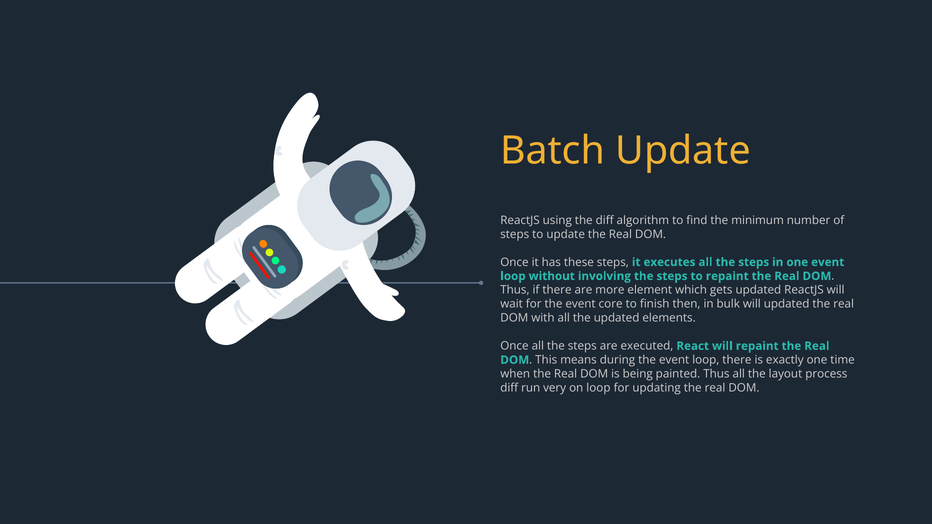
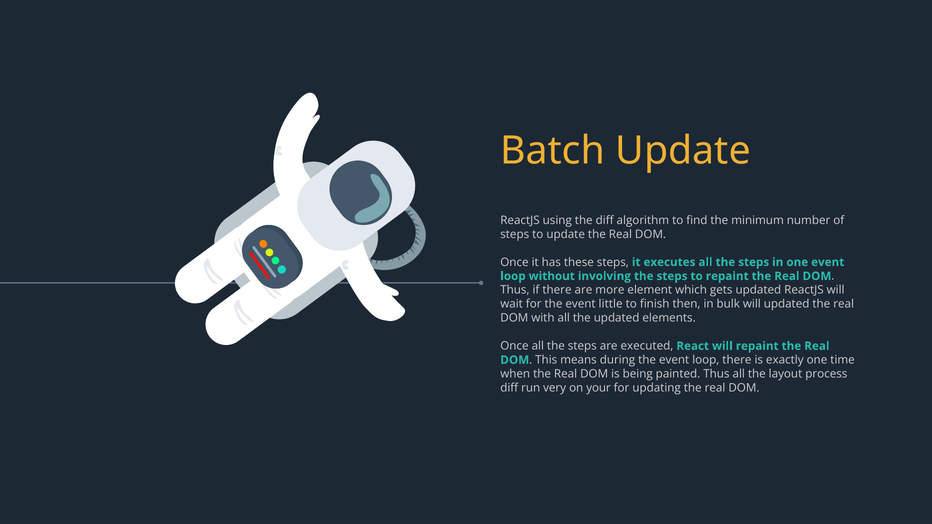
core: core -> little
on loop: loop -> your
